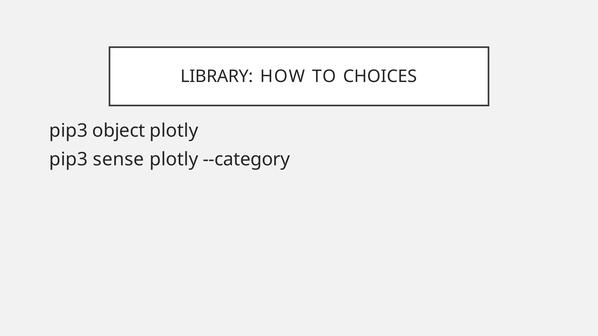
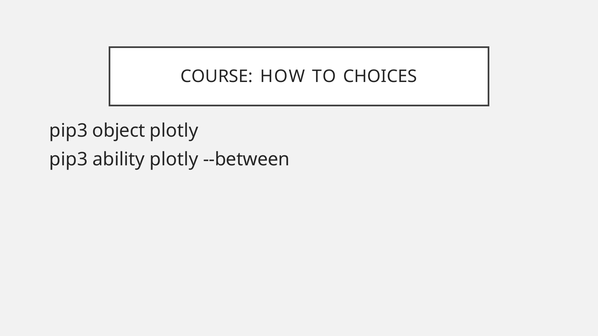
LIBRARY: LIBRARY -> COURSE
sense: sense -> ability
--category: --category -> --between
